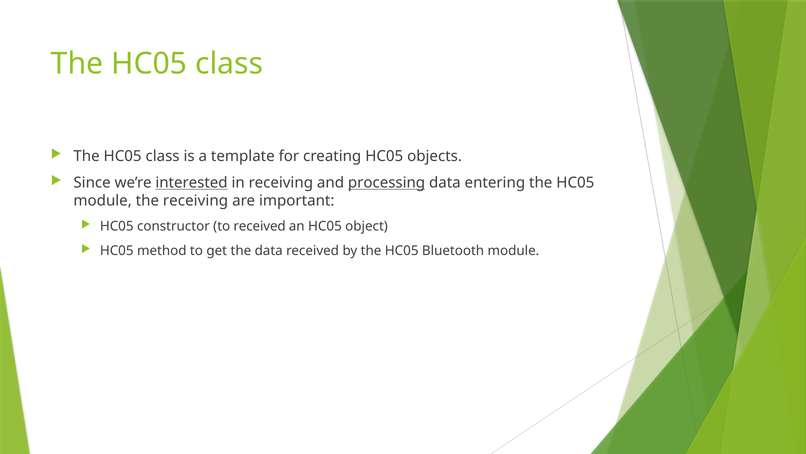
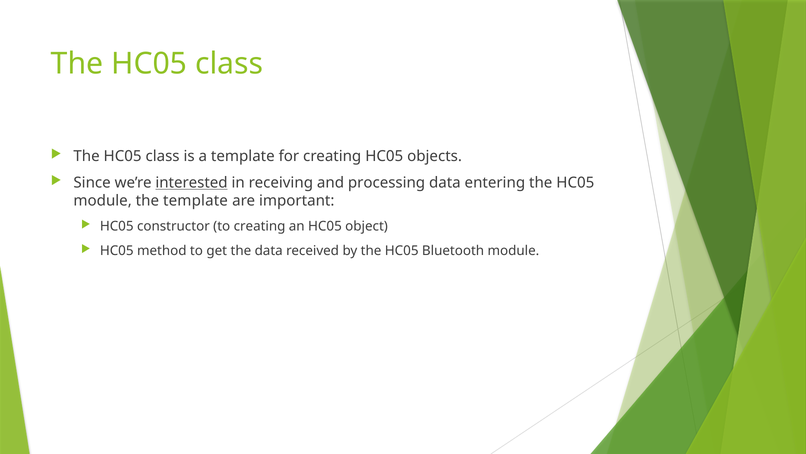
processing underline: present -> none
the receiving: receiving -> template
to received: received -> creating
